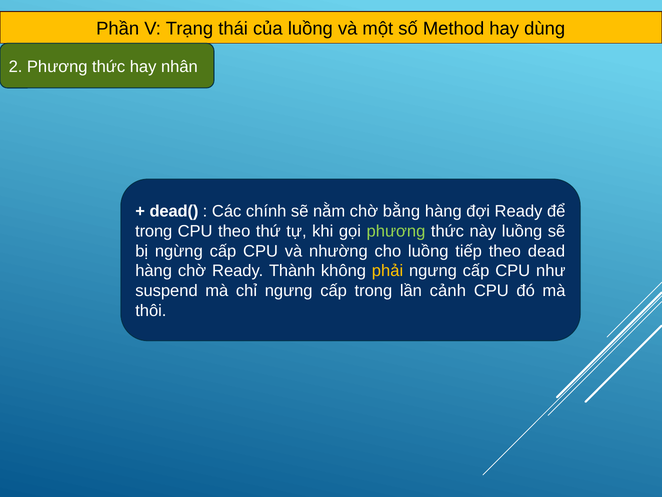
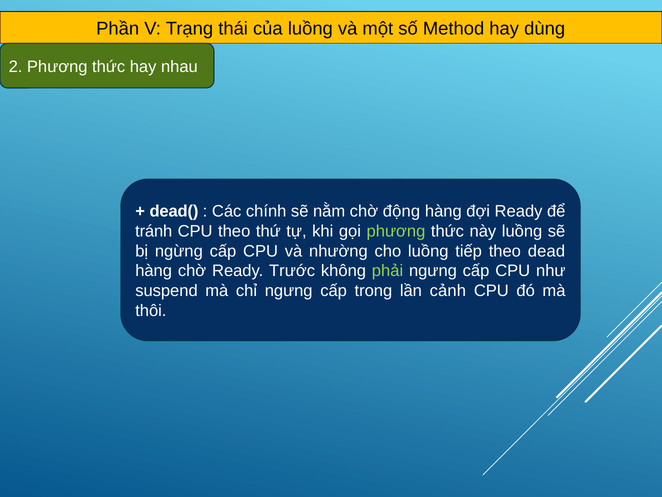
nhân: nhân -> nhau
bằng: bằng -> động
trong at (154, 231): trong -> tránh
Thành: Thành -> Trước
phải colour: yellow -> light green
